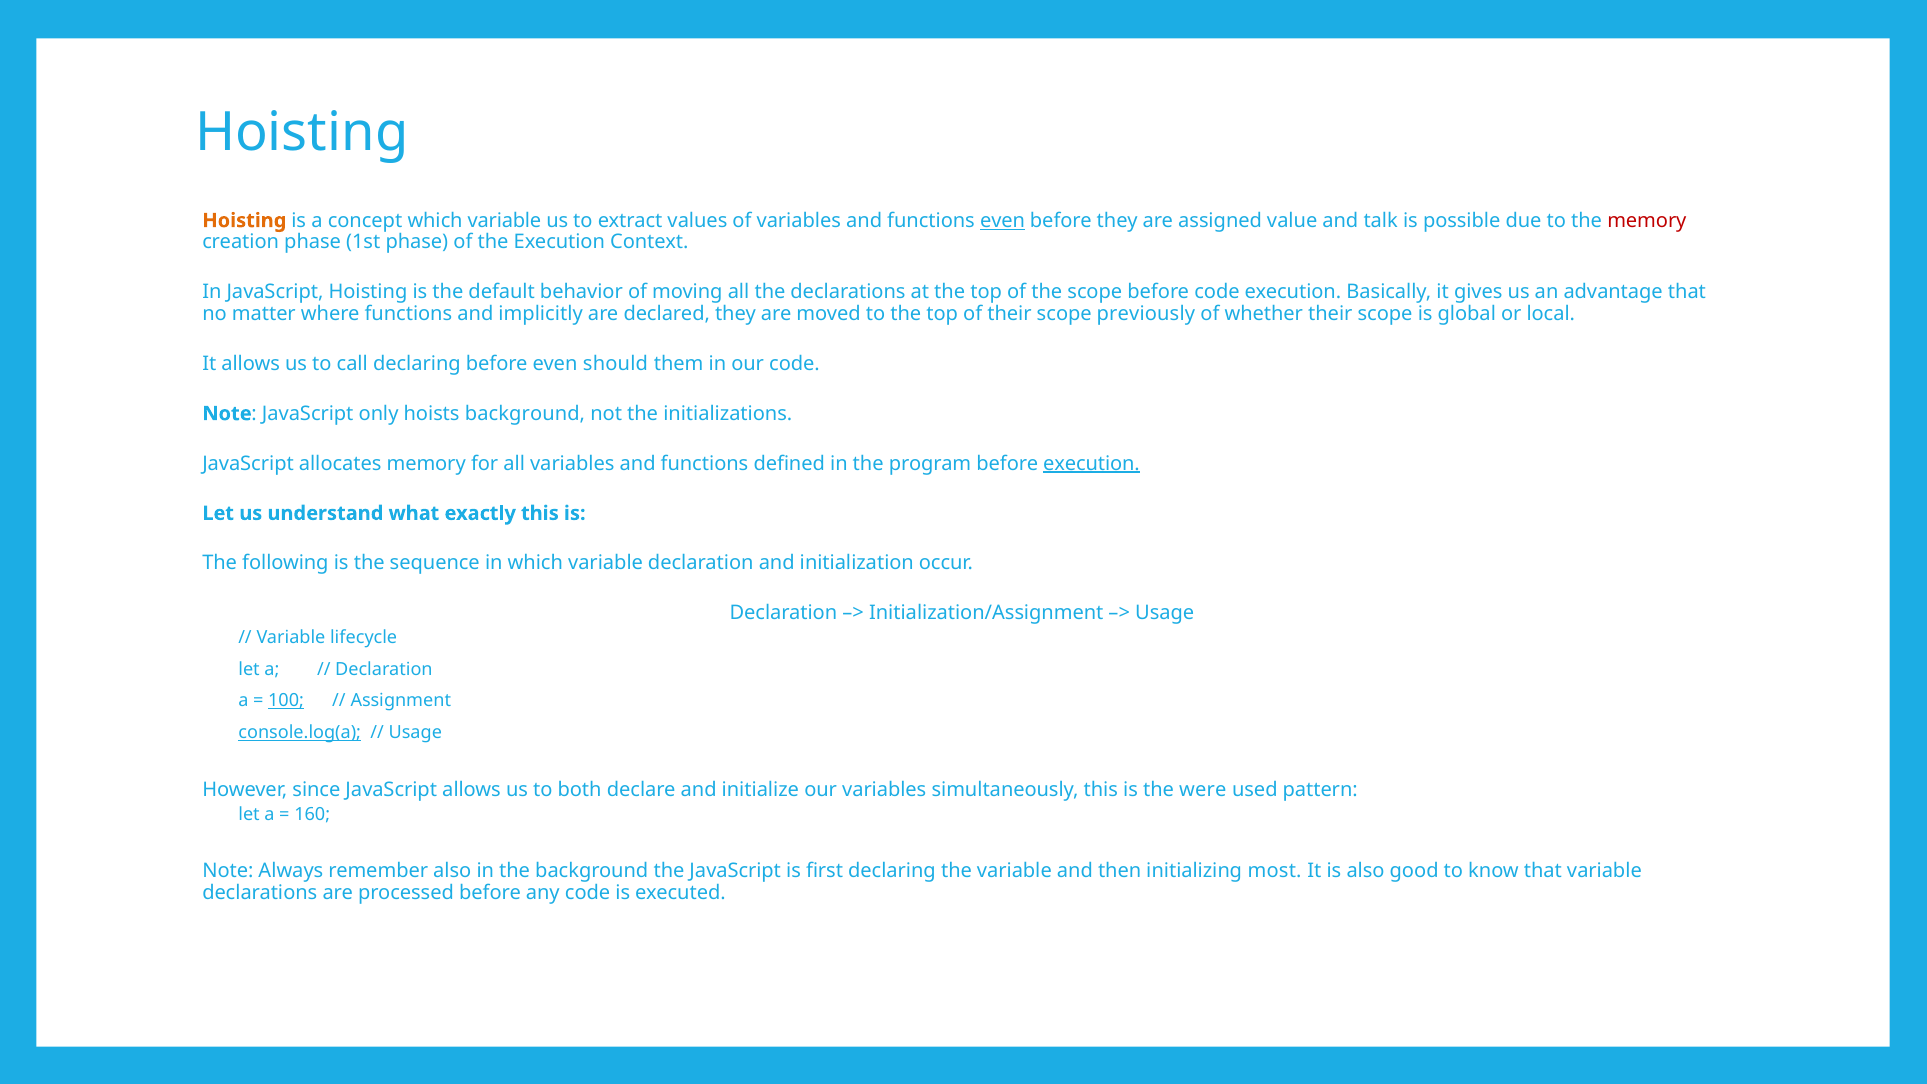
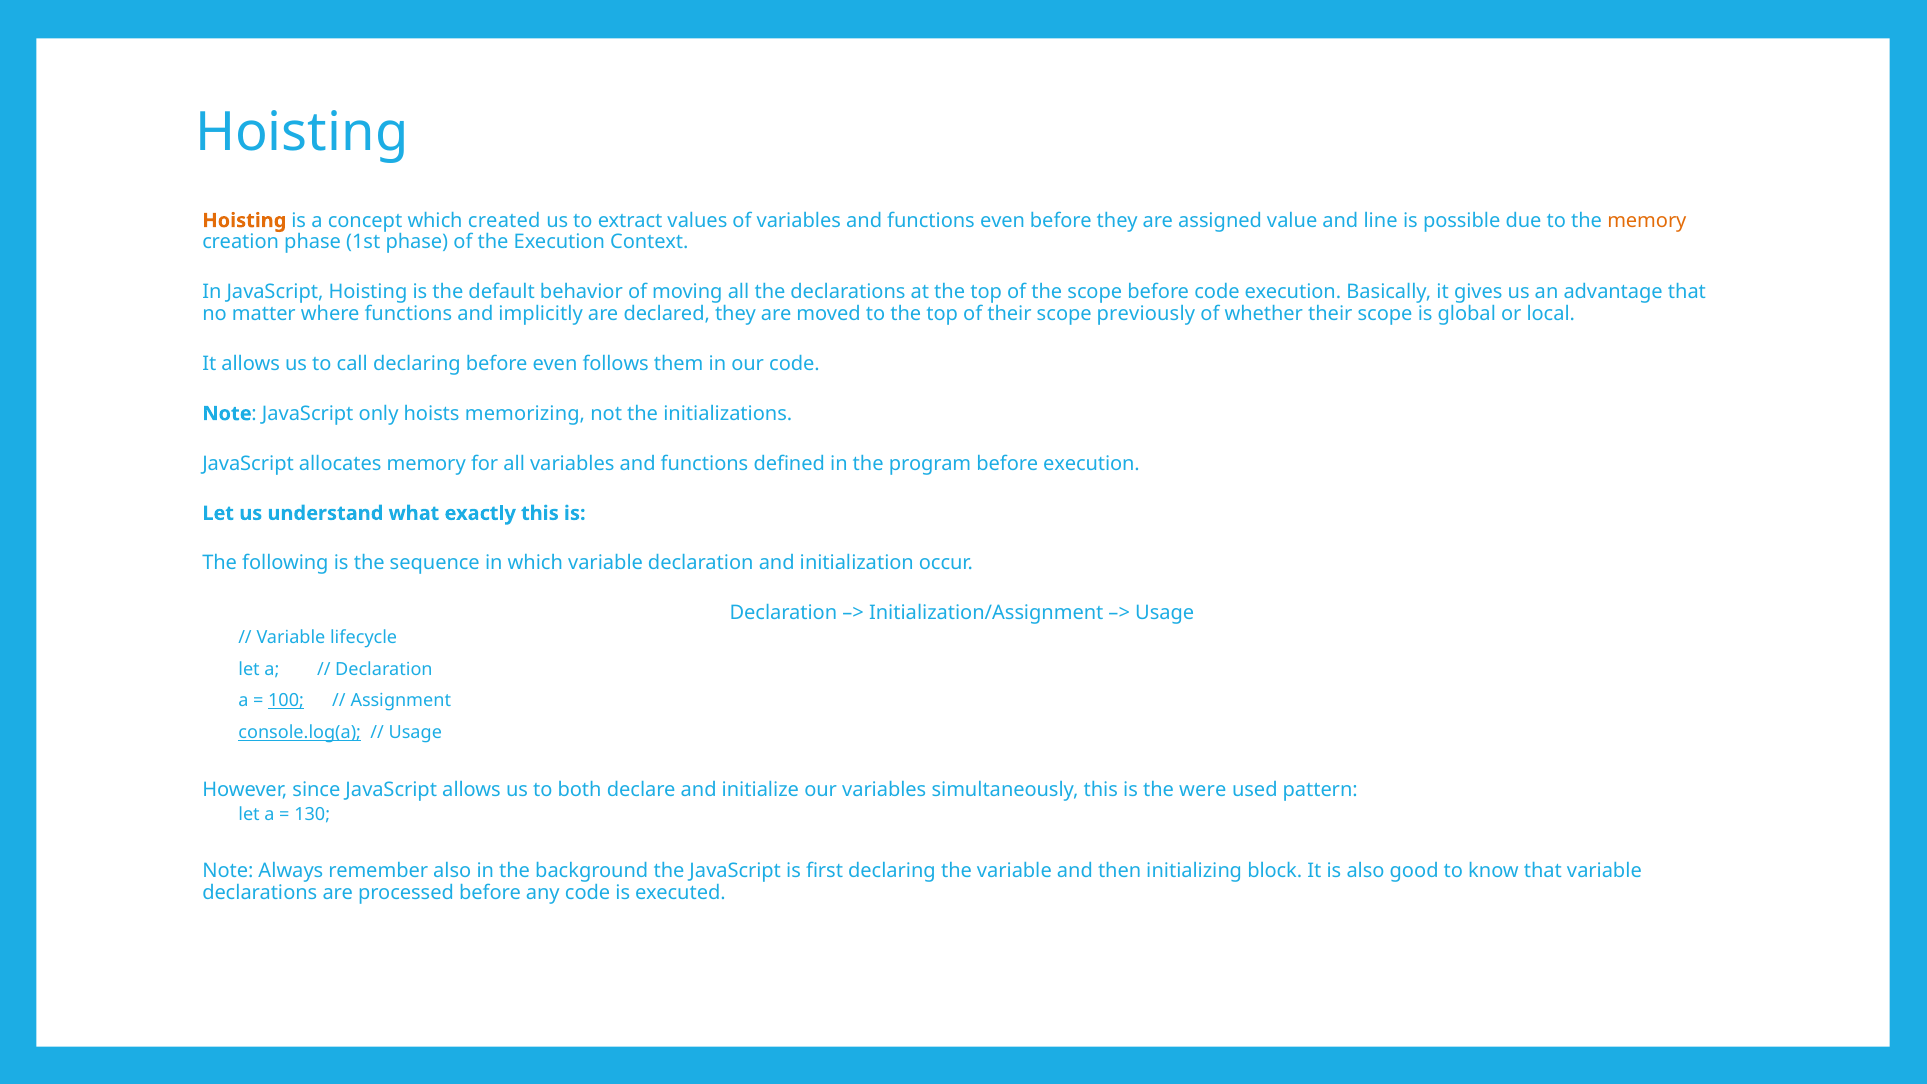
concept which variable: variable -> created
even at (1002, 221) underline: present -> none
talk: talk -> line
memory at (1647, 221) colour: red -> orange
should: should -> follows
hoists background: background -> memorizing
execution at (1092, 463) underline: present -> none
160: 160 -> 130
most: most -> block
